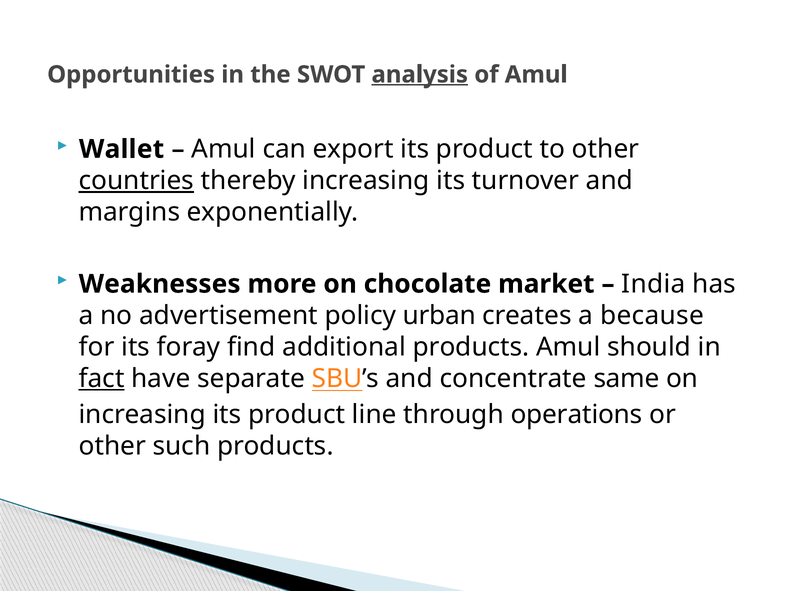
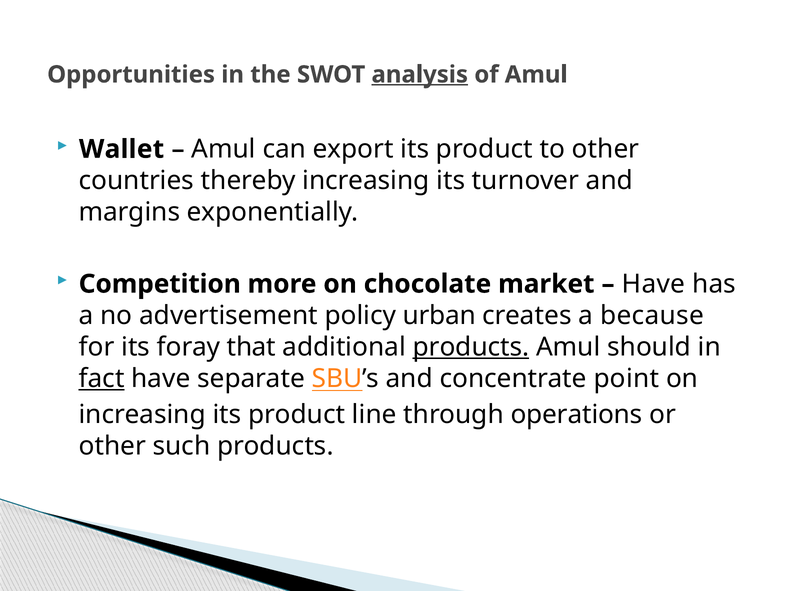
countries underline: present -> none
Weaknesses: Weaknesses -> Competition
India at (653, 284): India -> Have
find: find -> that
products at (471, 347) underline: none -> present
same: same -> point
